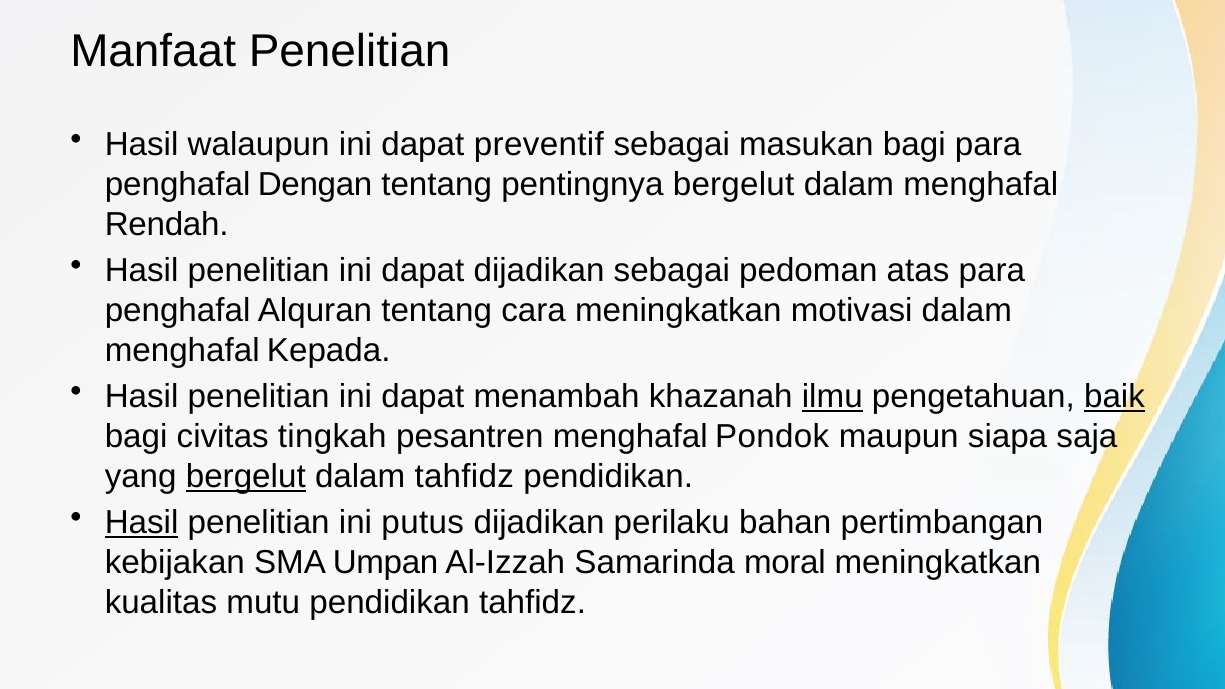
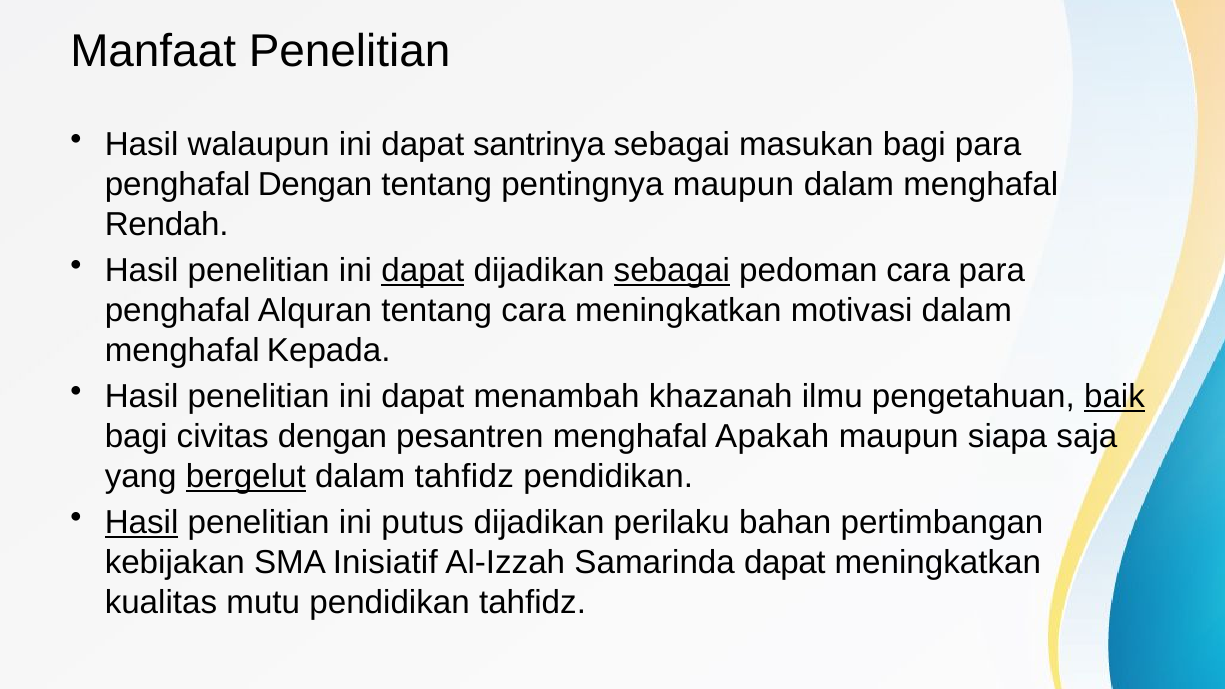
preventif: preventif -> santrinya
pentingnya bergelut: bergelut -> maupun
dapat at (423, 271) underline: none -> present
sebagai at (672, 271) underline: none -> present
pedoman atas: atas -> cara
ilmu underline: present -> none
civitas tingkah: tingkah -> dengan
Pondok: Pondok -> Apakah
Umpan: Umpan -> Inisiatif
Samarinda moral: moral -> dapat
